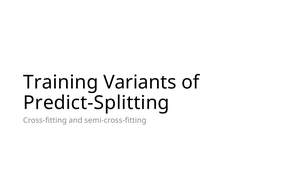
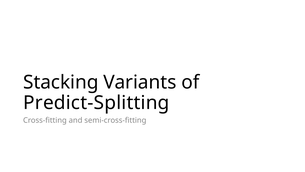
Training: Training -> Stacking
